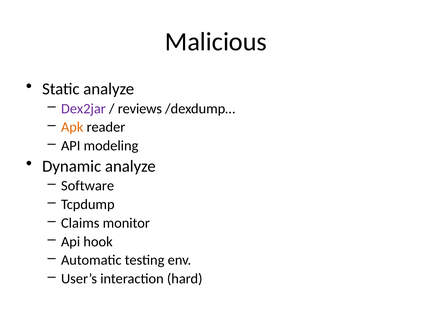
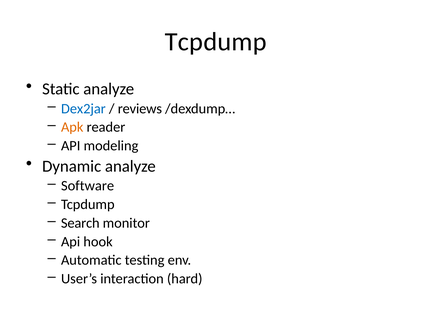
Malicious at (216, 42): Malicious -> Tcpdump
Dex2jar colour: purple -> blue
Claims: Claims -> Search
